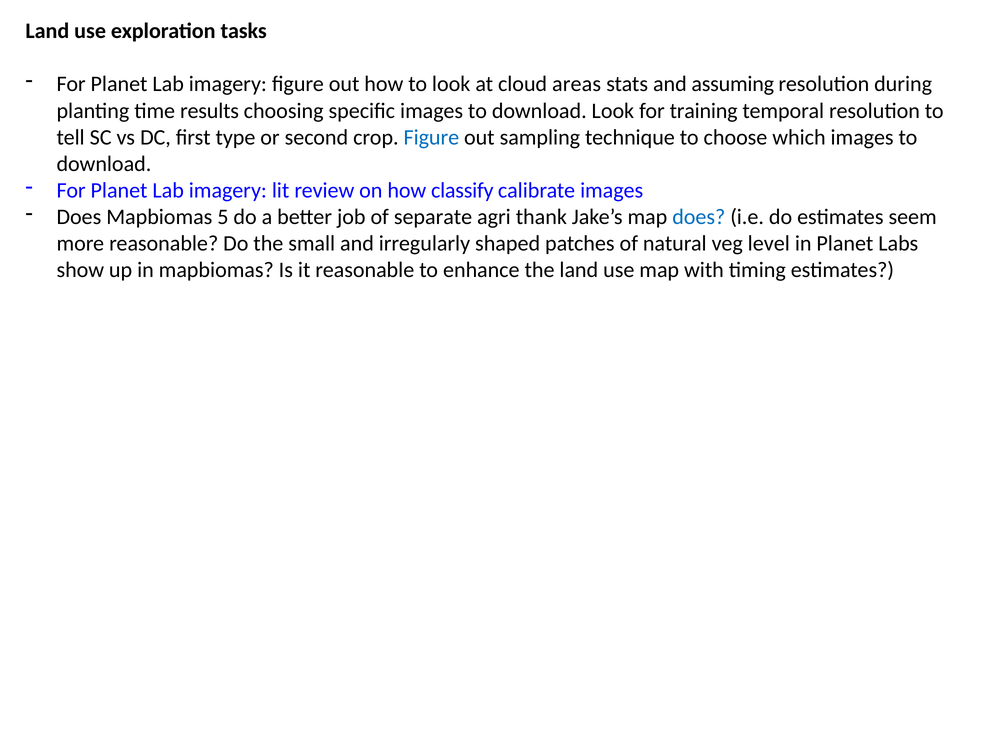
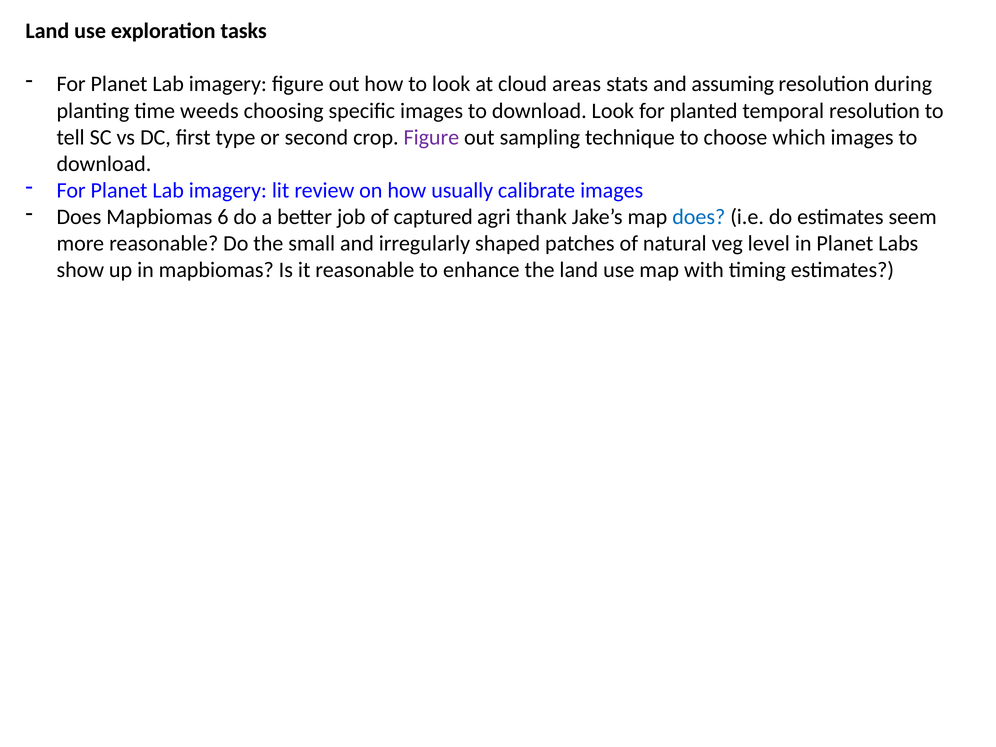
results: results -> weeds
training: training -> planted
Figure at (431, 137) colour: blue -> purple
classify: classify -> usually
5: 5 -> 6
separate: separate -> captured
